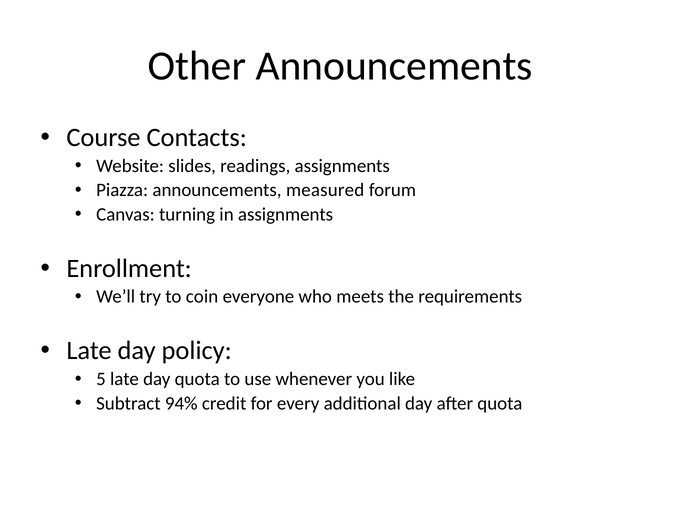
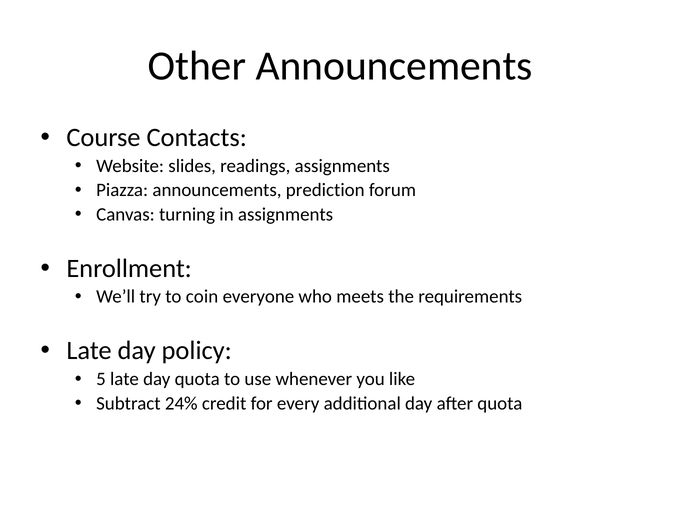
measured: measured -> prediction
94%: 94% -> 24%
